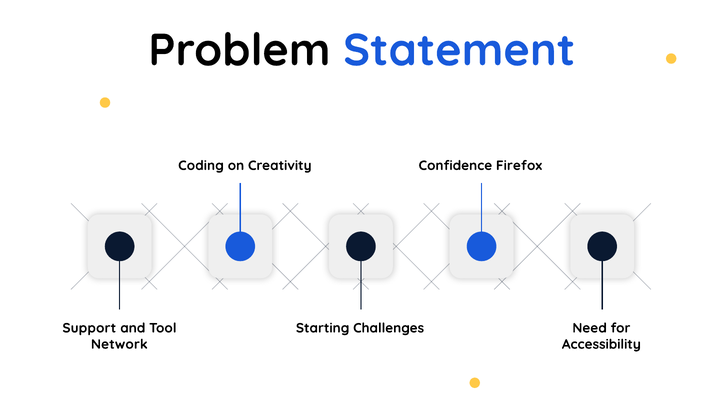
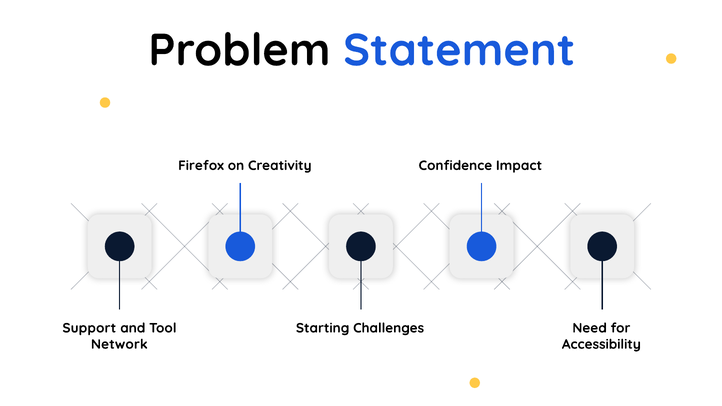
Coding: Coding -> Firefox
Firefox: Firefox -> Impact
